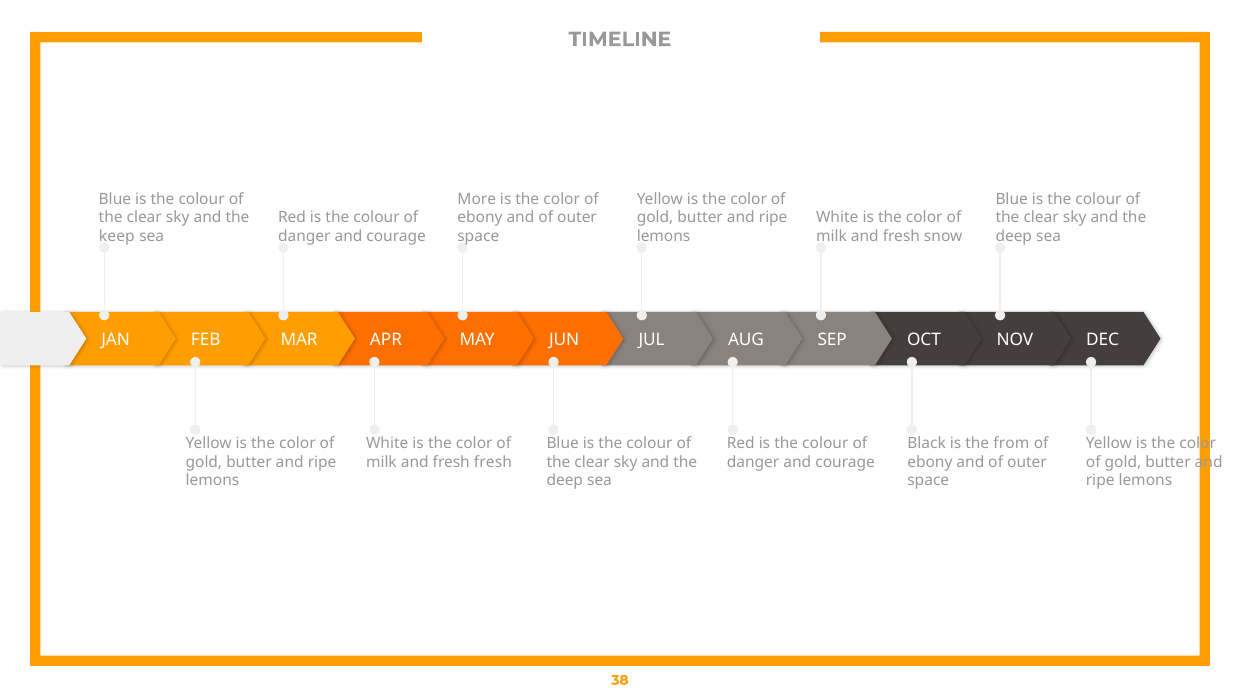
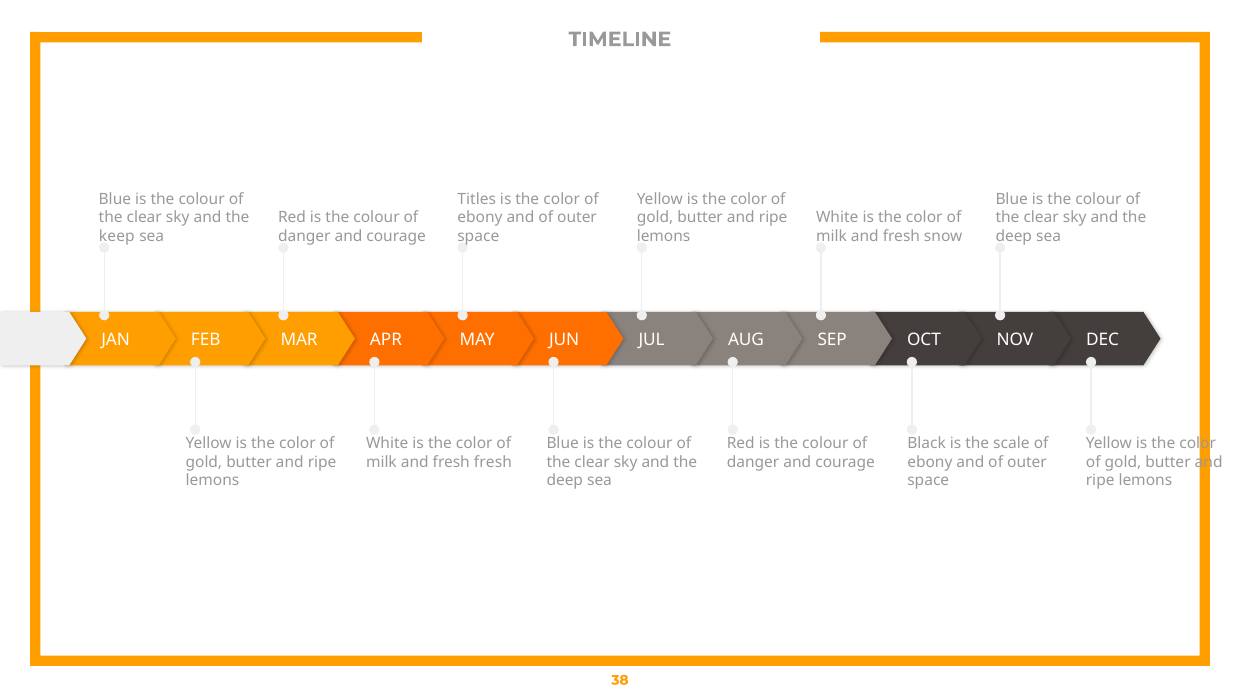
More: More -> Titles
from: from -> scale
